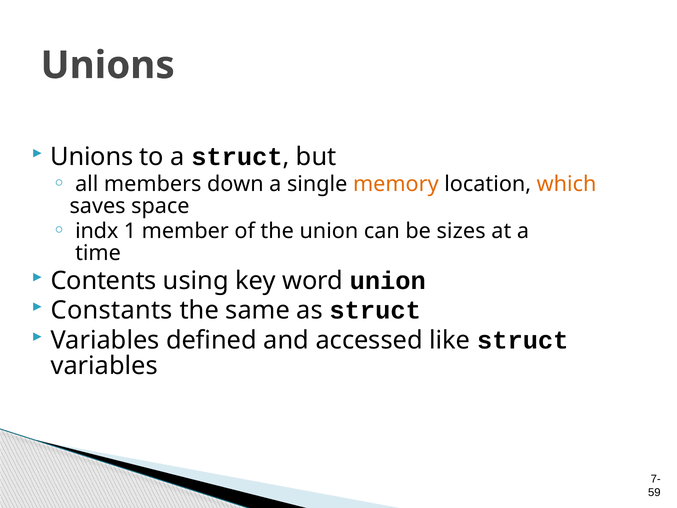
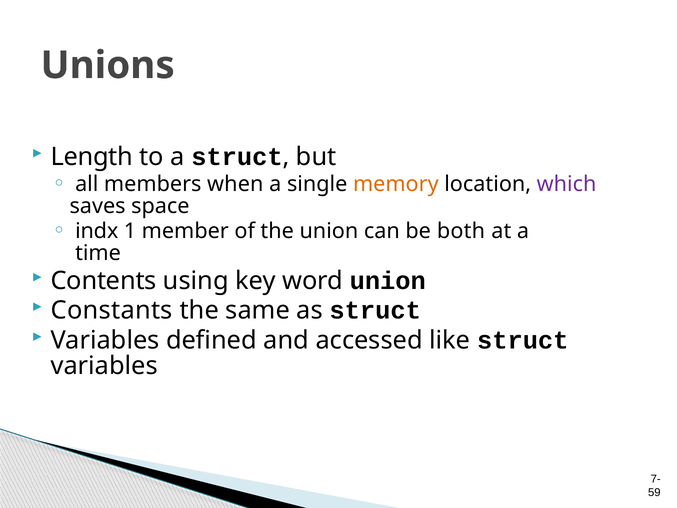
Unions at (92, 157): Unions -> Length
down: down -> when
which colour: orange -> purple
sizes: sizes -> both
